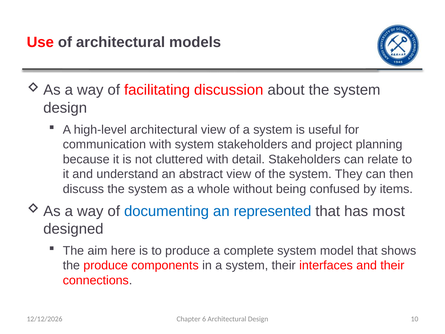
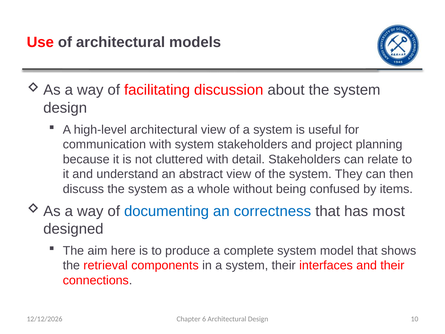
represented: represented -> correctness
the produce: produce -> retrieval
